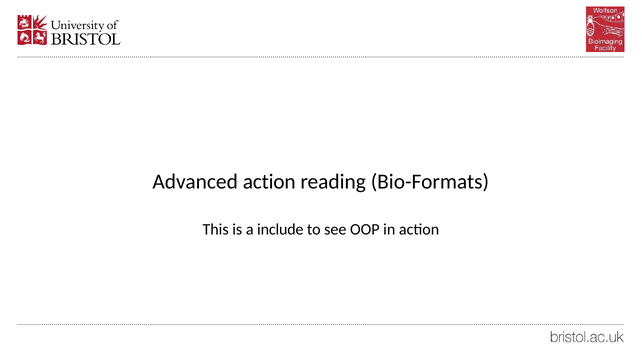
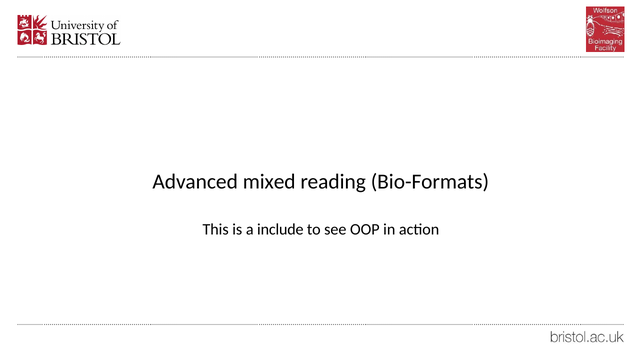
Advanced action: action -> mixed
